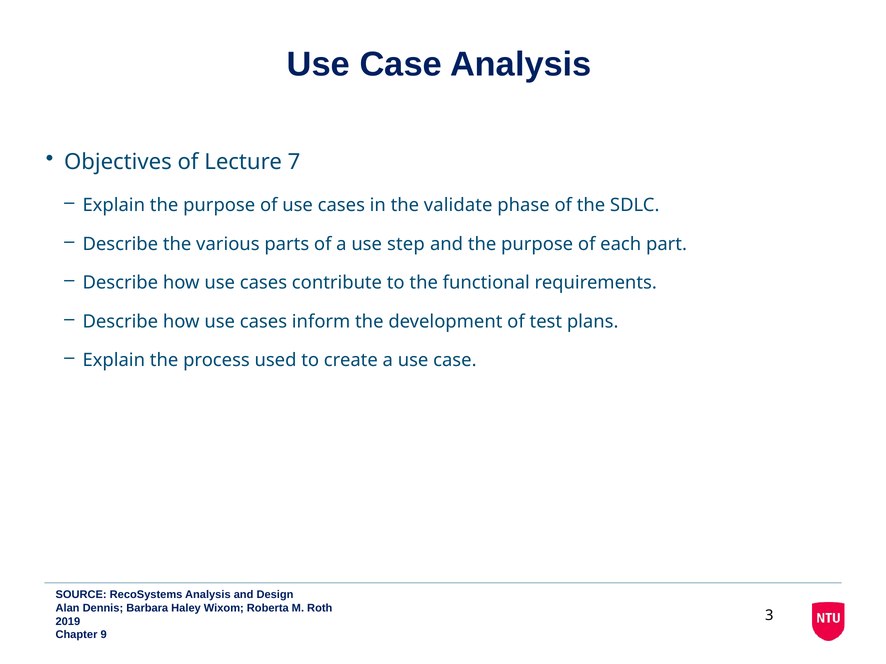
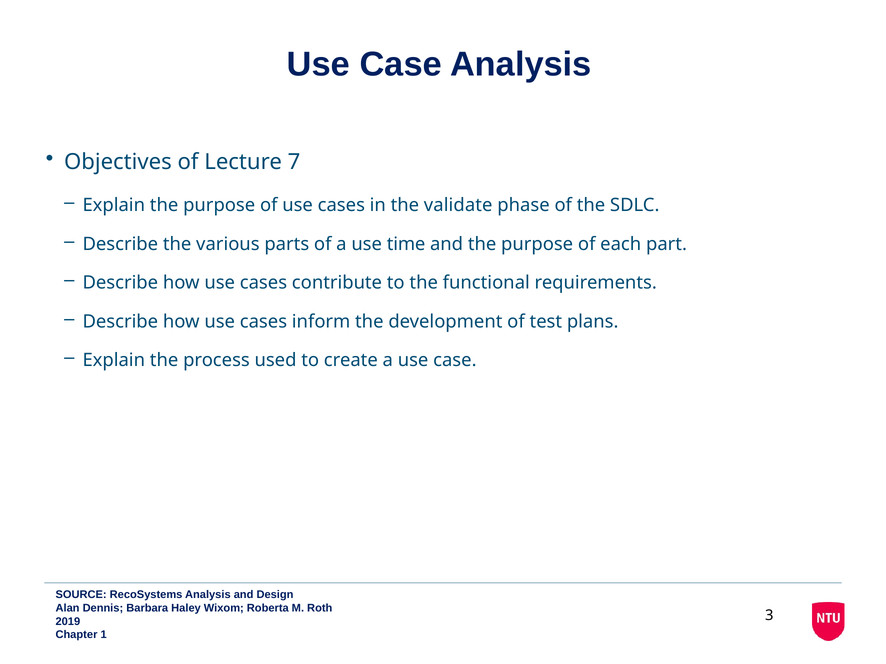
step: step -> time
9: 9 -> 1
